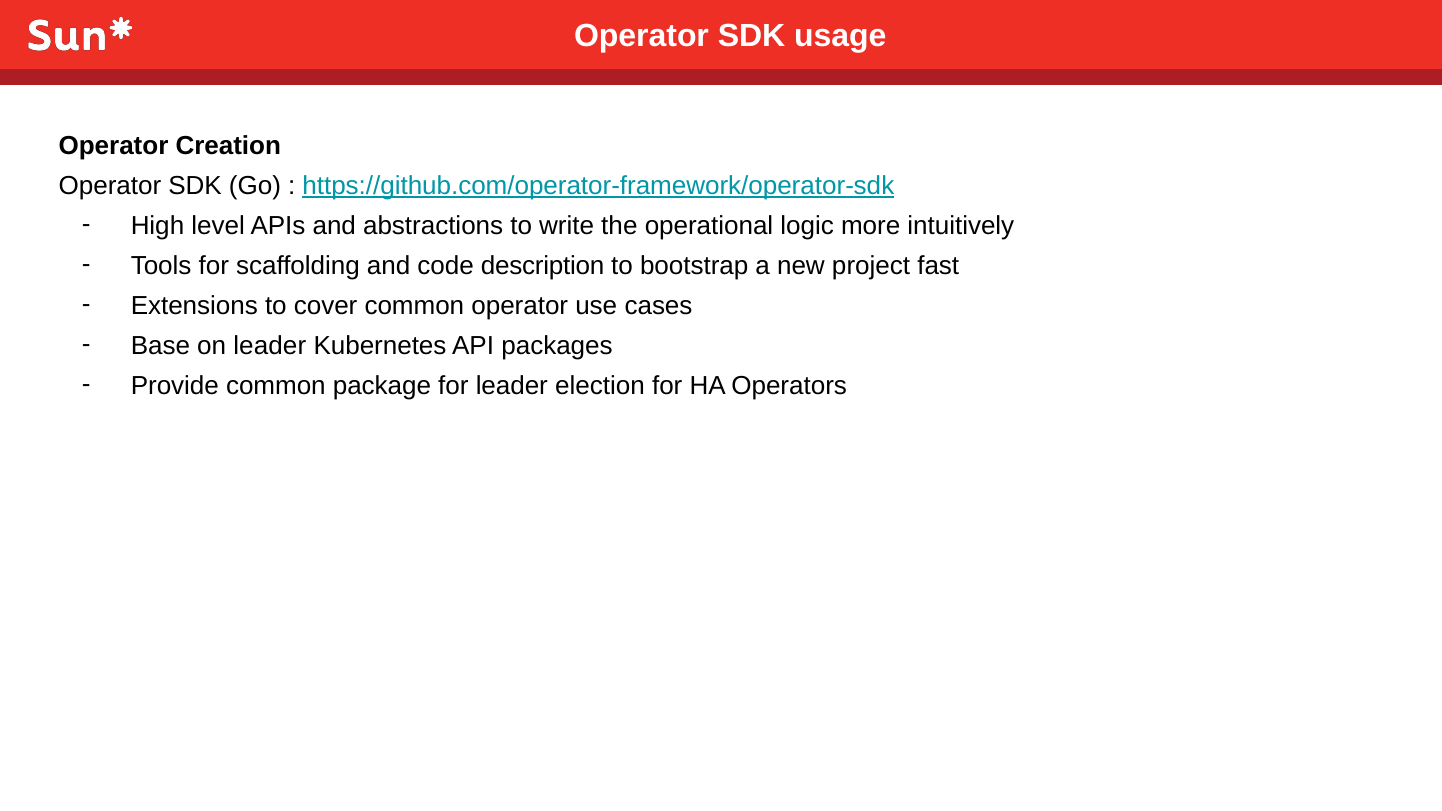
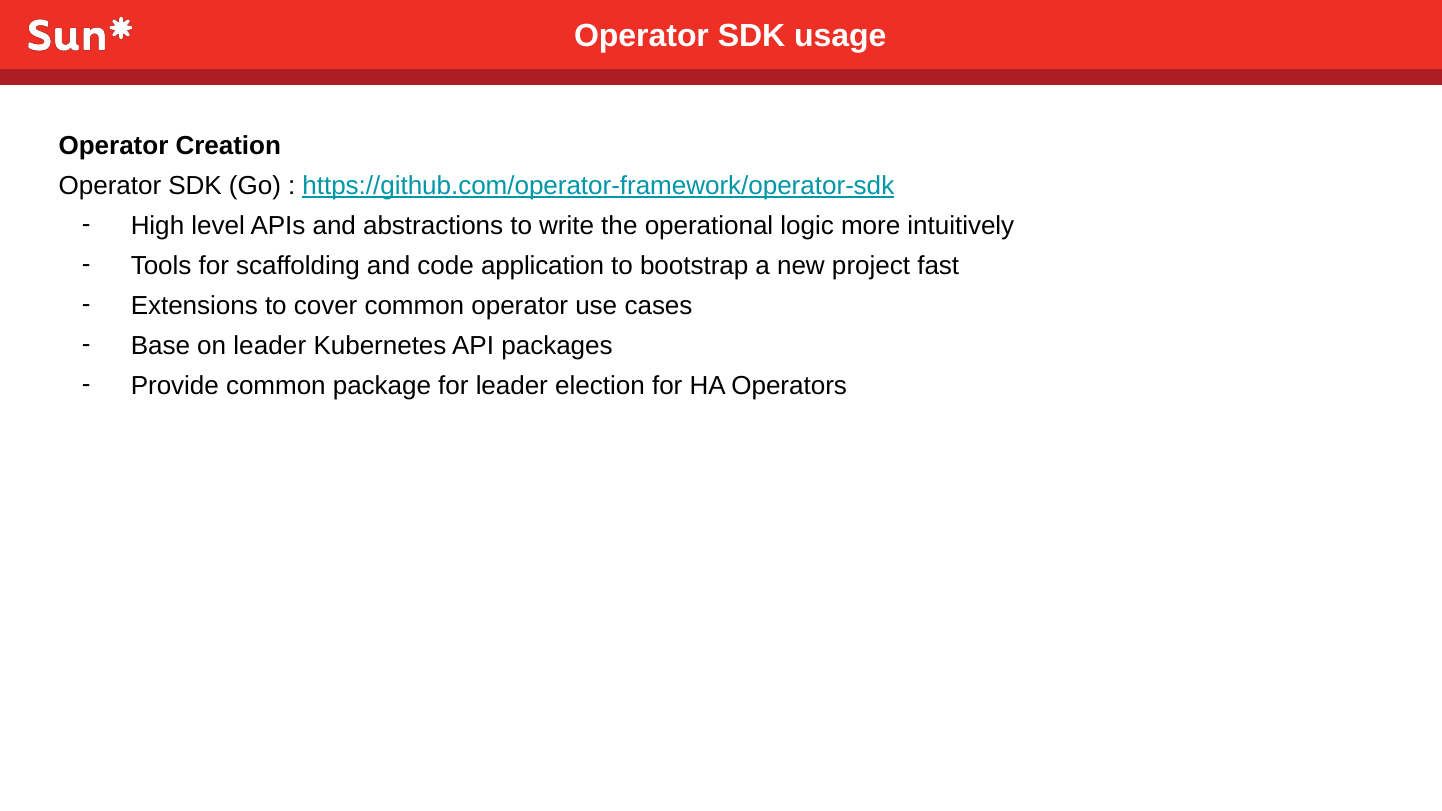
description: description -> application
